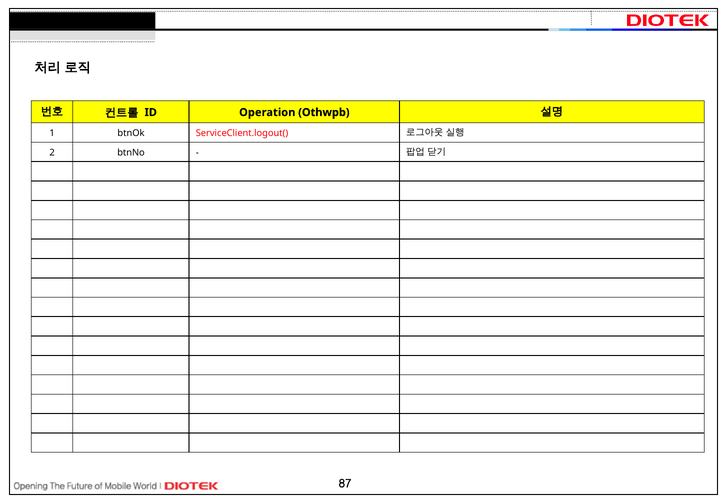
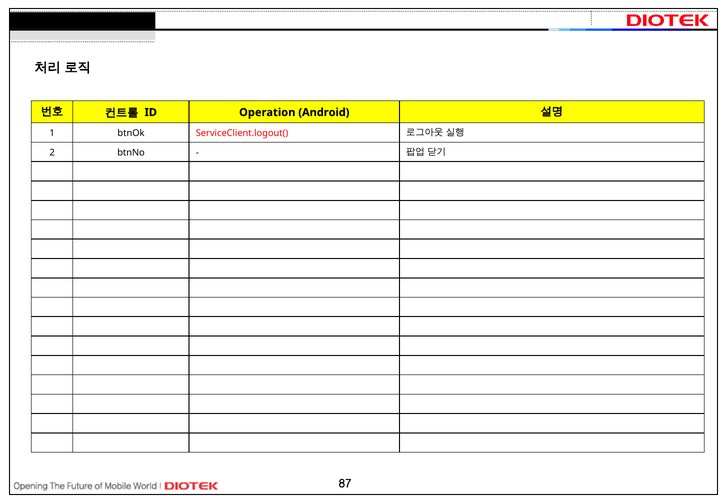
Othwpb: Othwpb -> Android
